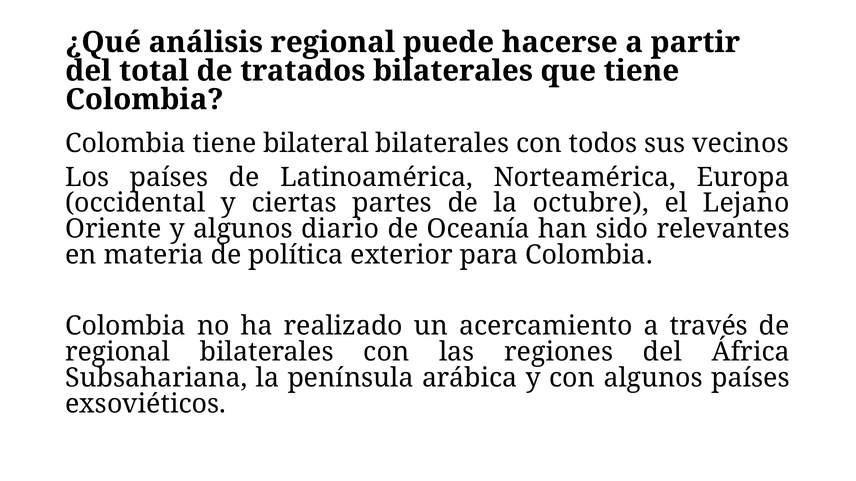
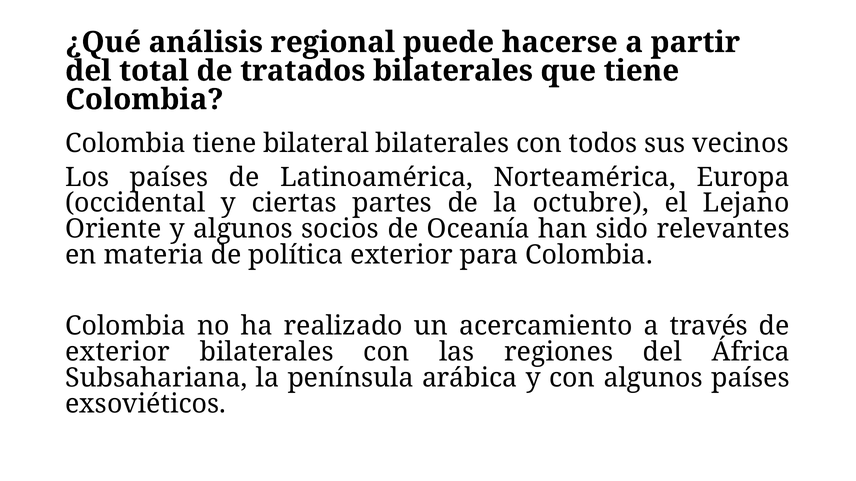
diario: diario -> socios
regional at (118, 352): regional -> exterior
